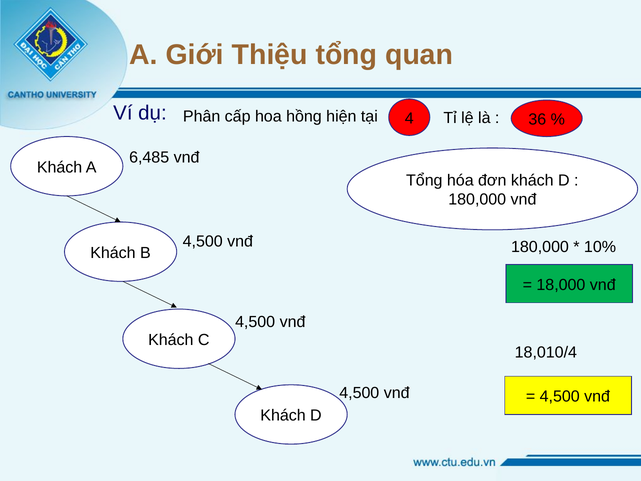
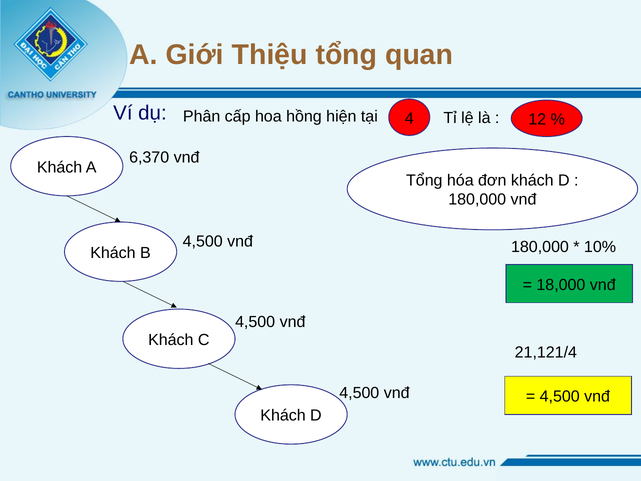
36: 36 -> 12
6,485: 6,485 -> 6,370
18,010/4: 18,010/4 -> 21,121/4
